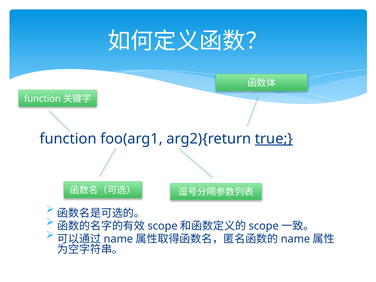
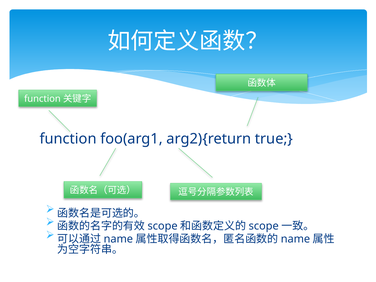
true underline: present -> none
